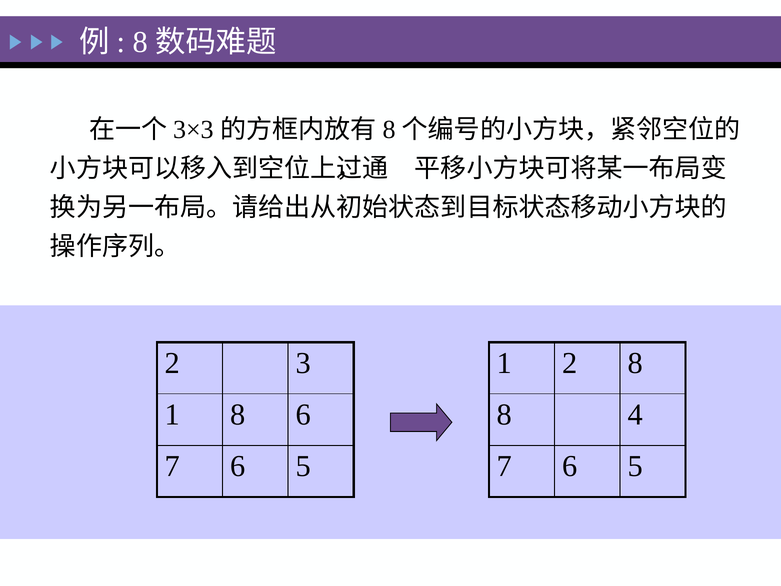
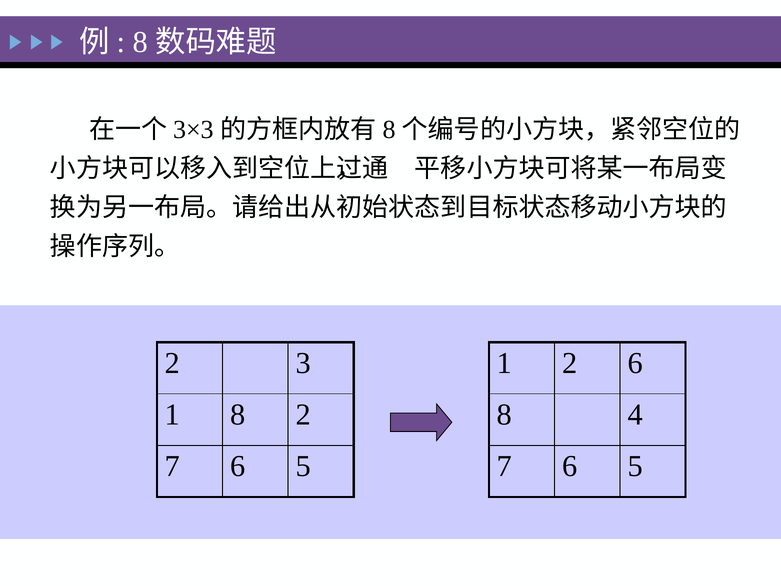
2 8: 8 -> 6
8 6: 6 -> 2
